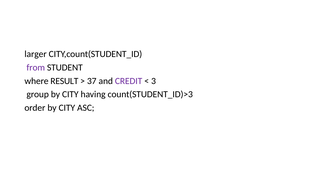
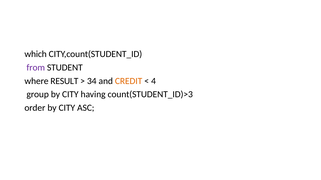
larger: larger -> which
37: 37 -> 34
CREDIT colour: purple -> orange
3: 3 -> 4
